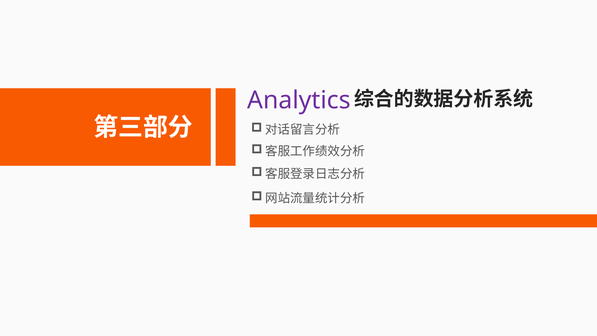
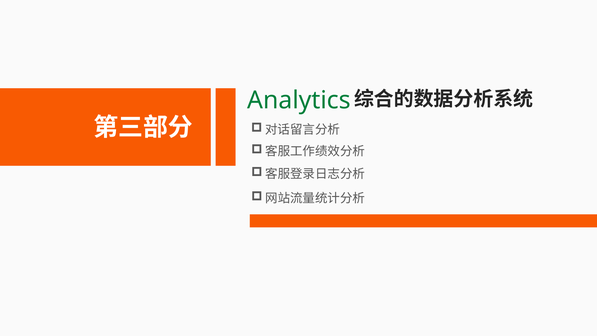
Analytics colour: purple -> green
